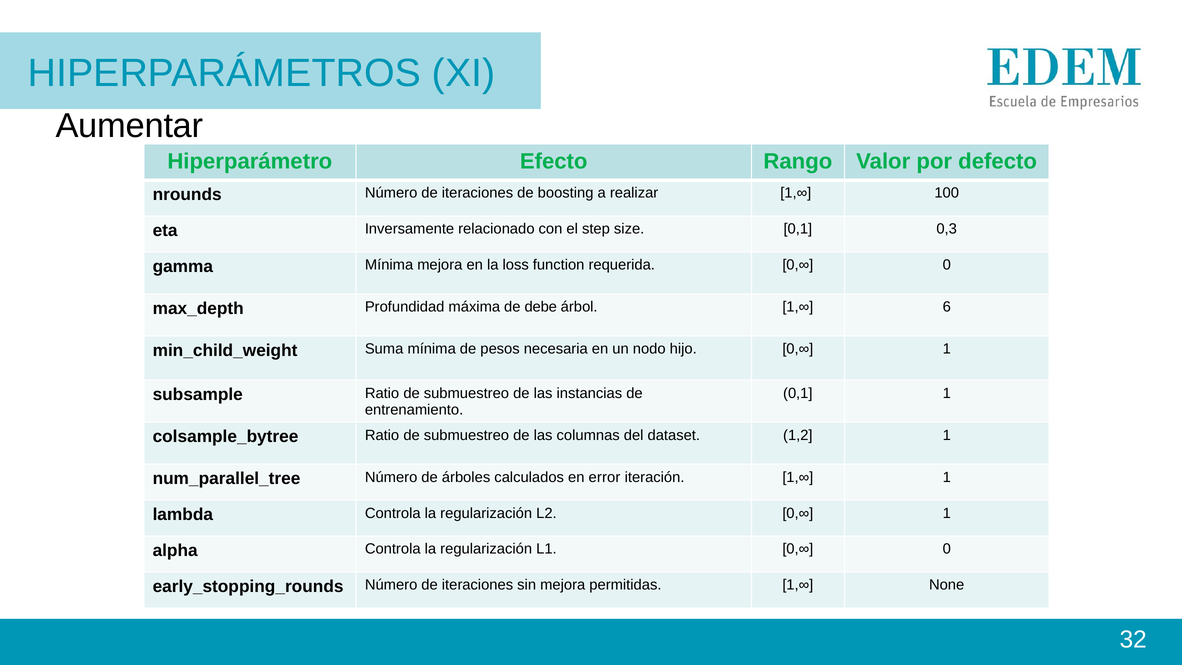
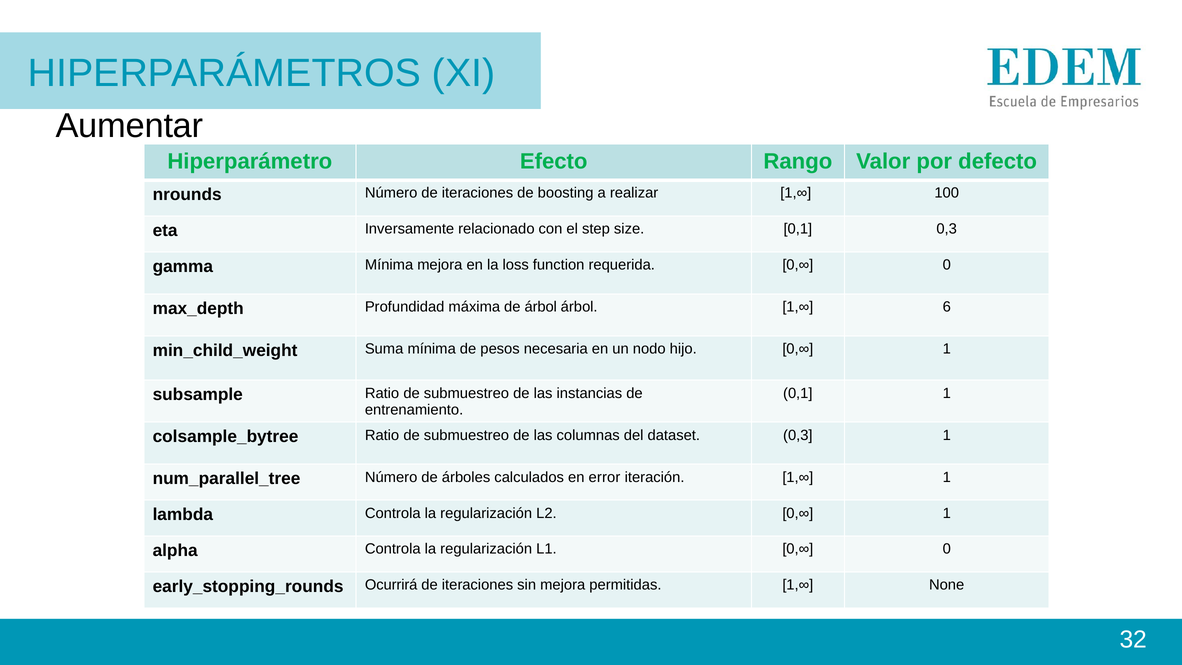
de debe: debe -> árbol
dataset 1,2: 1,2 -> 0,3
Número at (391, 585): Número -> Ocurrirá
